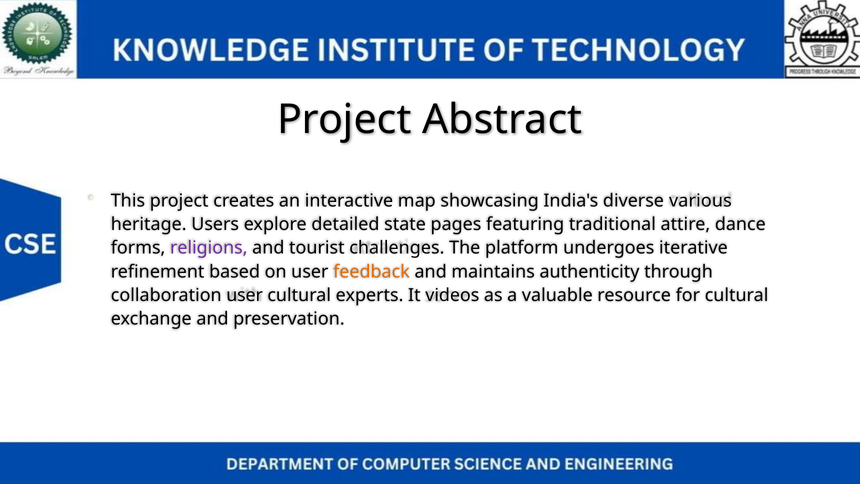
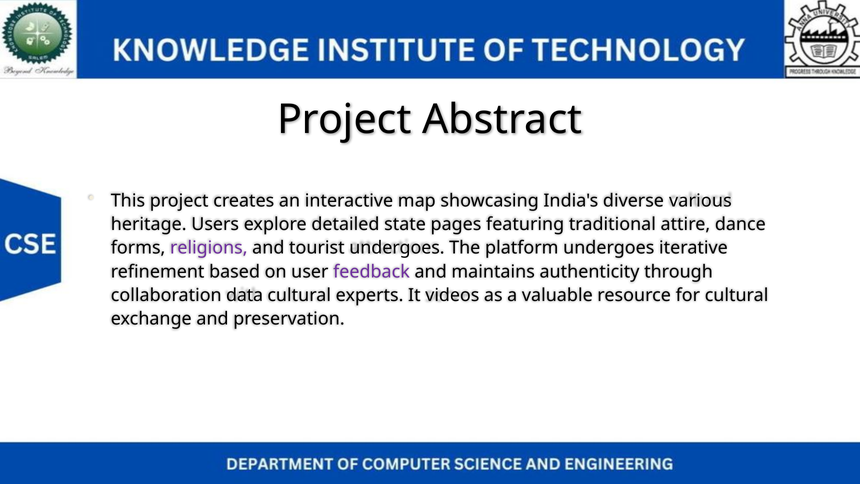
tourist challenges: challenges -> undergoes
feedback colour: orange -> purple
collaboration user: user -> data
